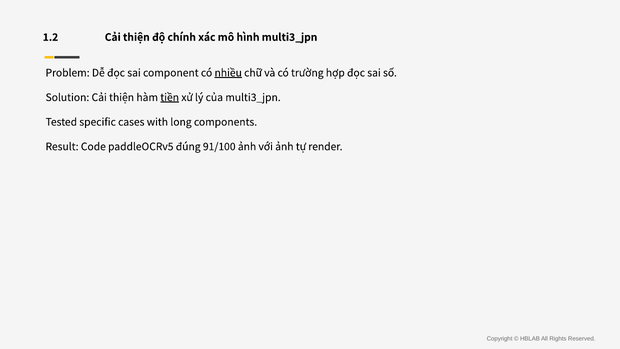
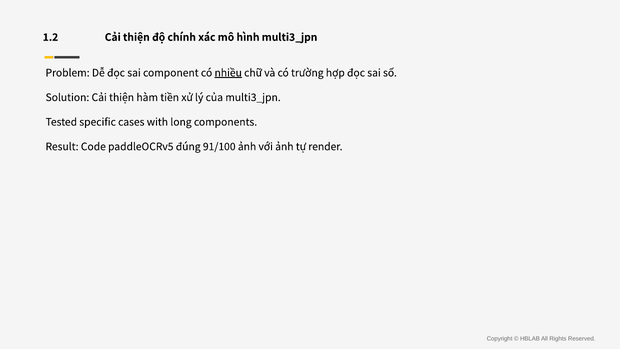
tiền underline: present -> none
